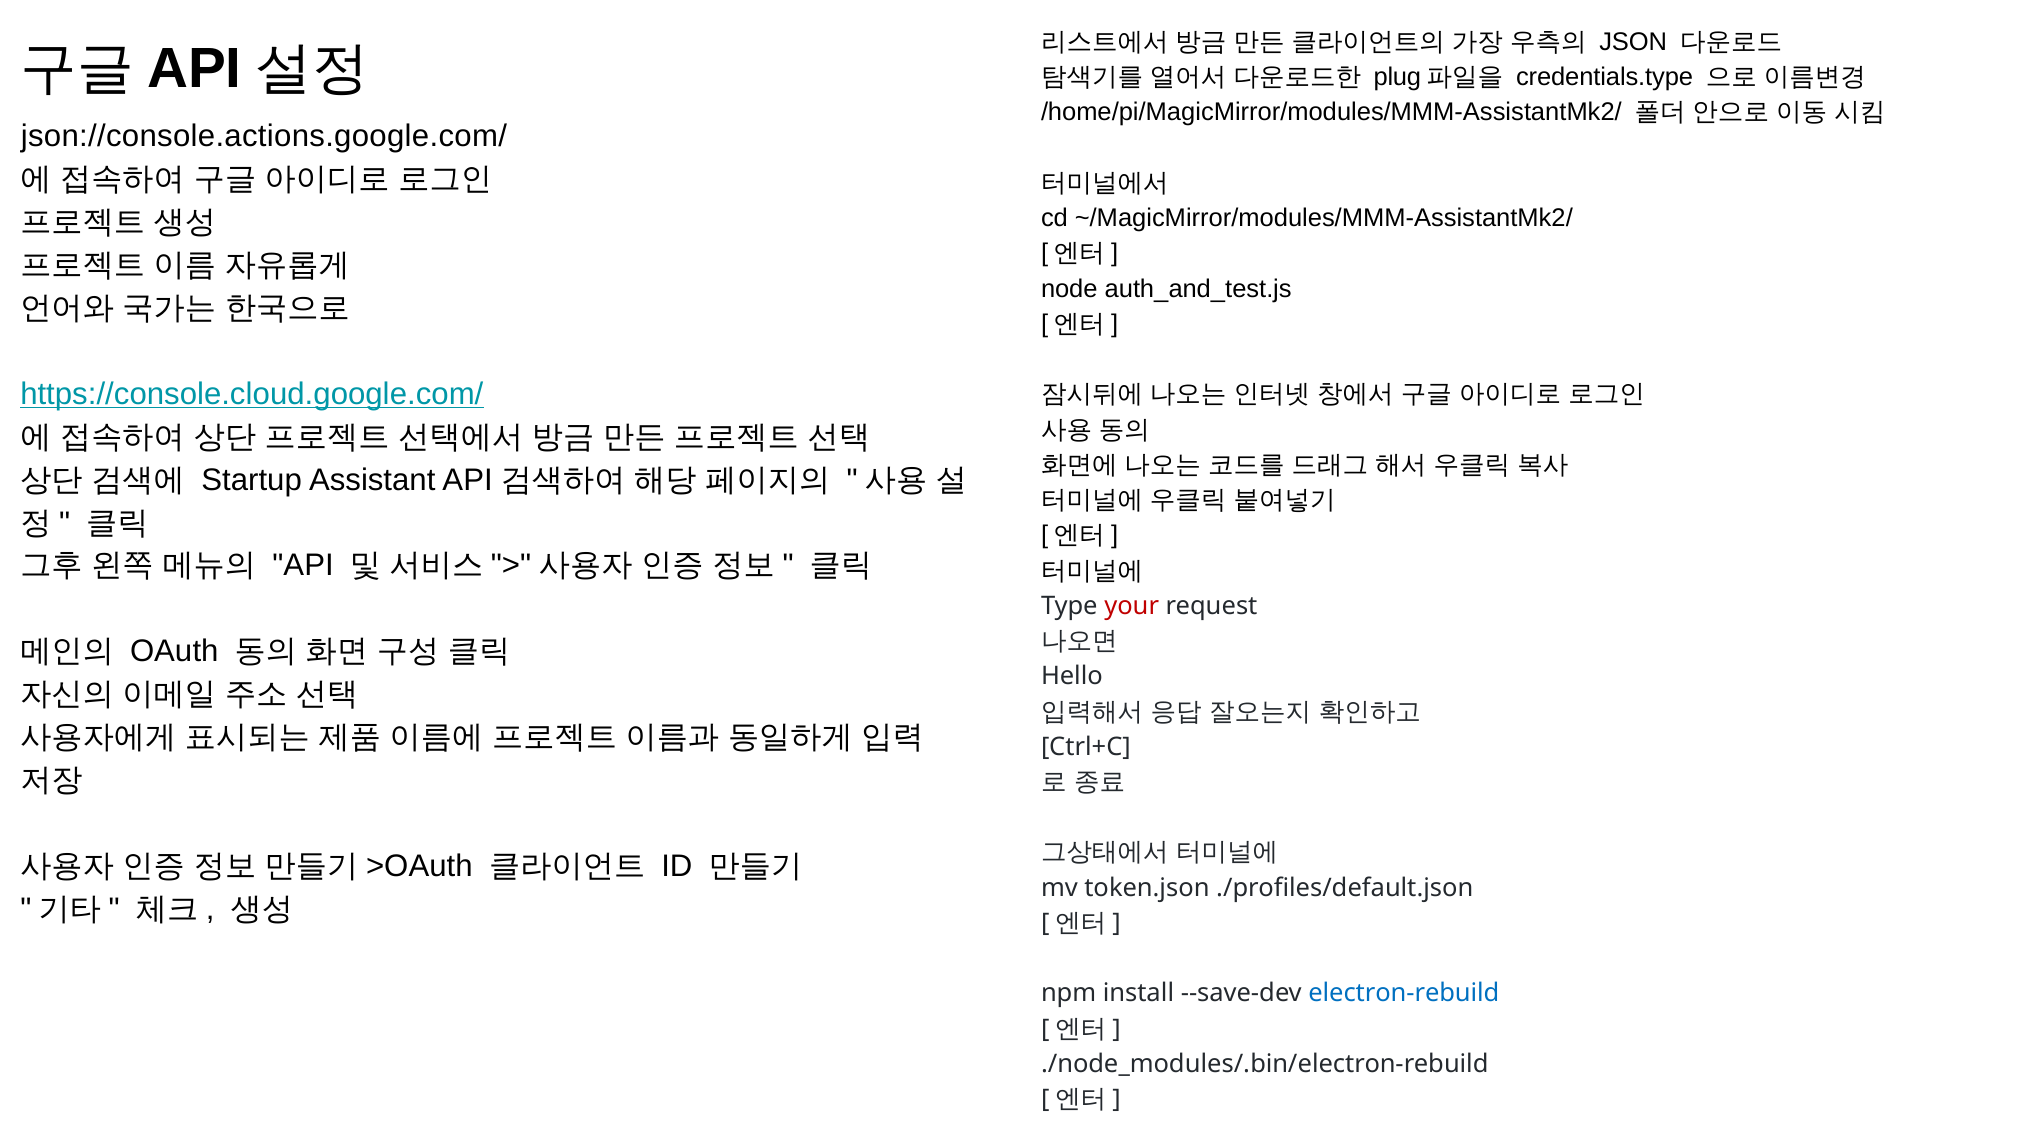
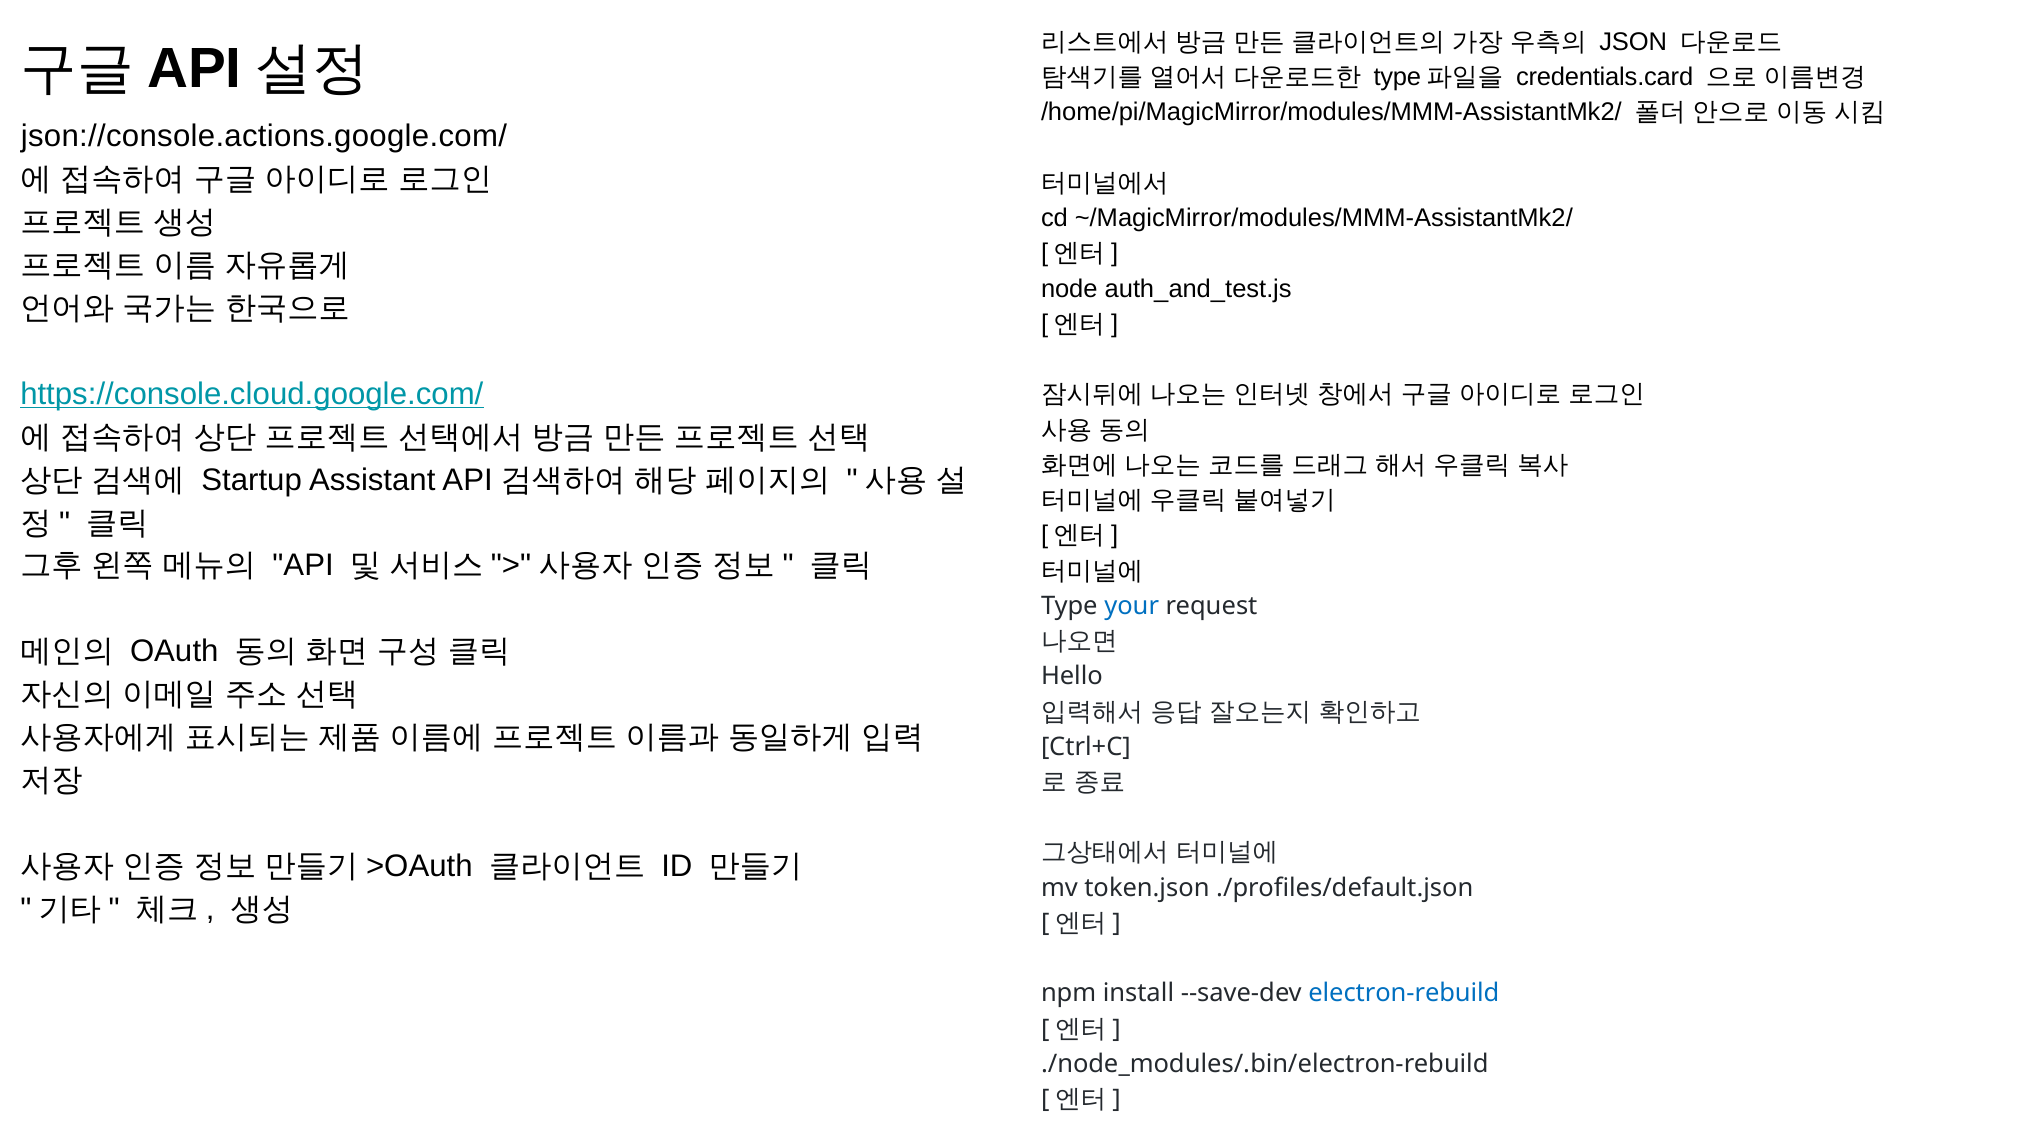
plug at (1397, 77): plug -> type
credentials.type: credentials.type -> credentials.card
your colour: red -> blue
